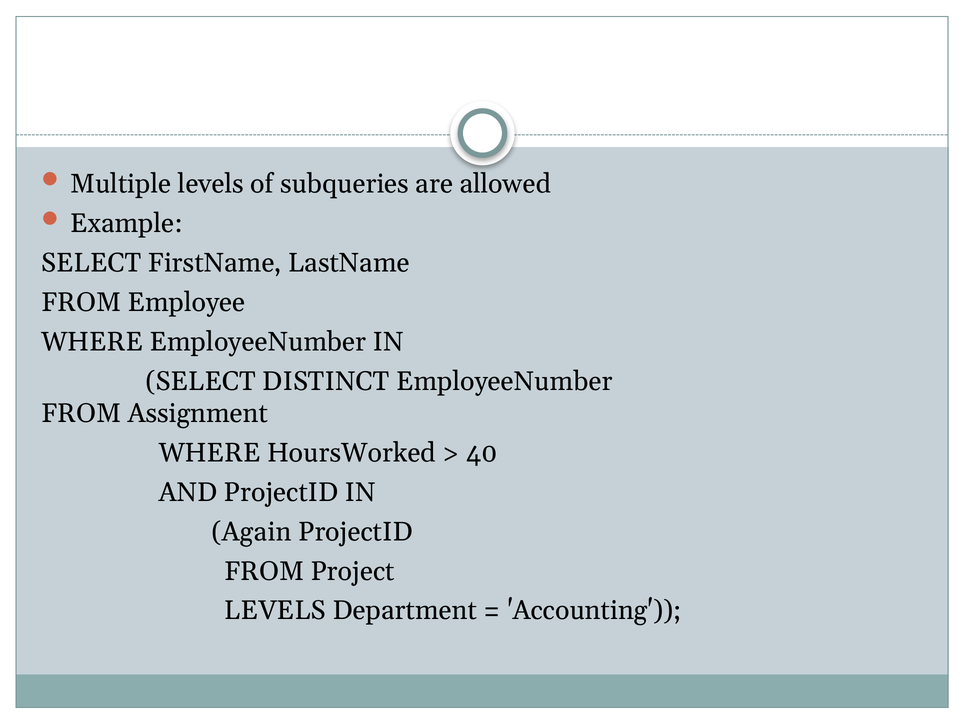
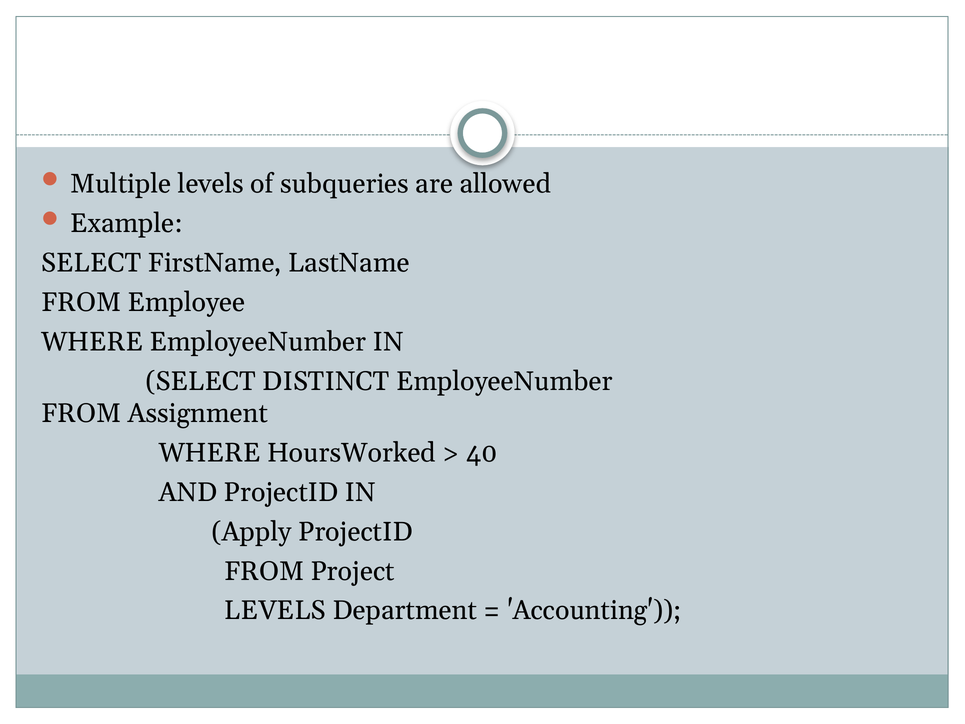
Again: Again -> Apply
